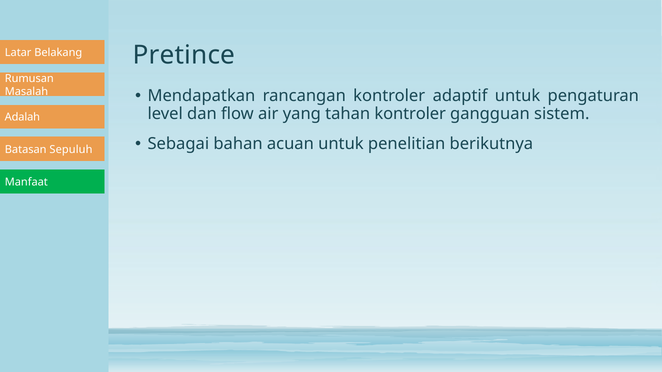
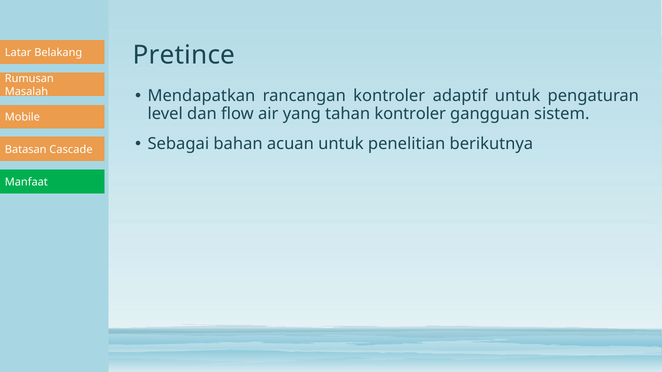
Adalah: Adalah -> Mobile
Sepuluh: Sepuluh -> Cascade
